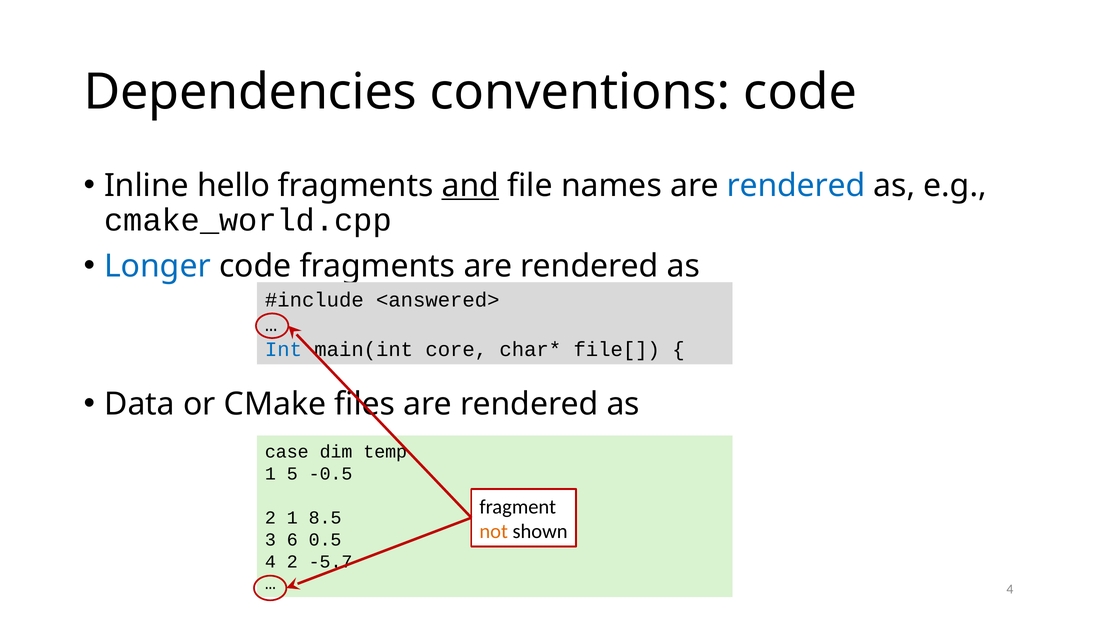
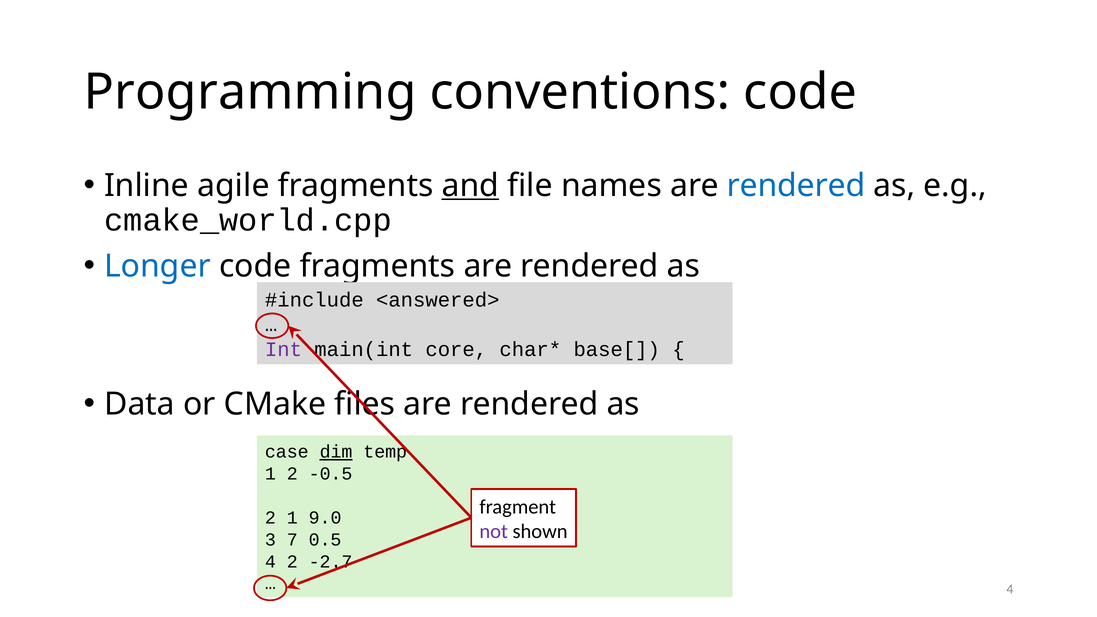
Dependencies: Dependencies -> Programming
hello: hello -> agile
Int colour: blue -> purple
file[: file[ -> base[
dim underline: none -> present
1 5: 5 -> 2
8.5: 8.5 -> 9.0
not colour: orange -> purple
6: 6 -> 7
-5.7: -5.7 -> -2.7
